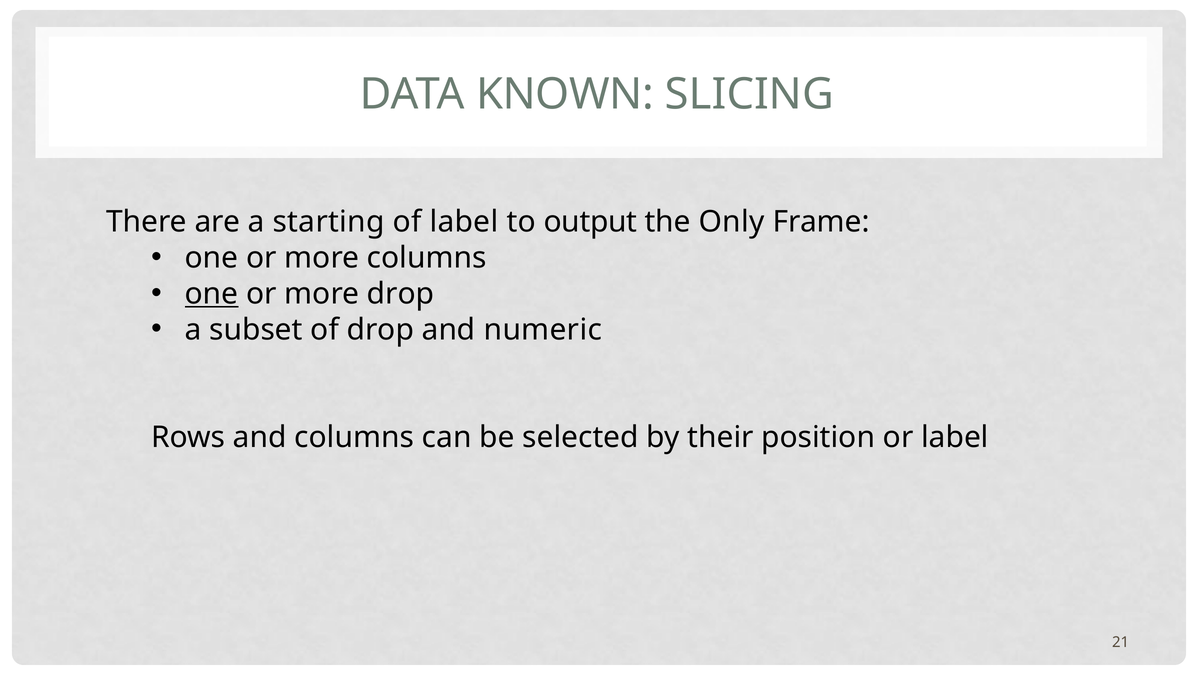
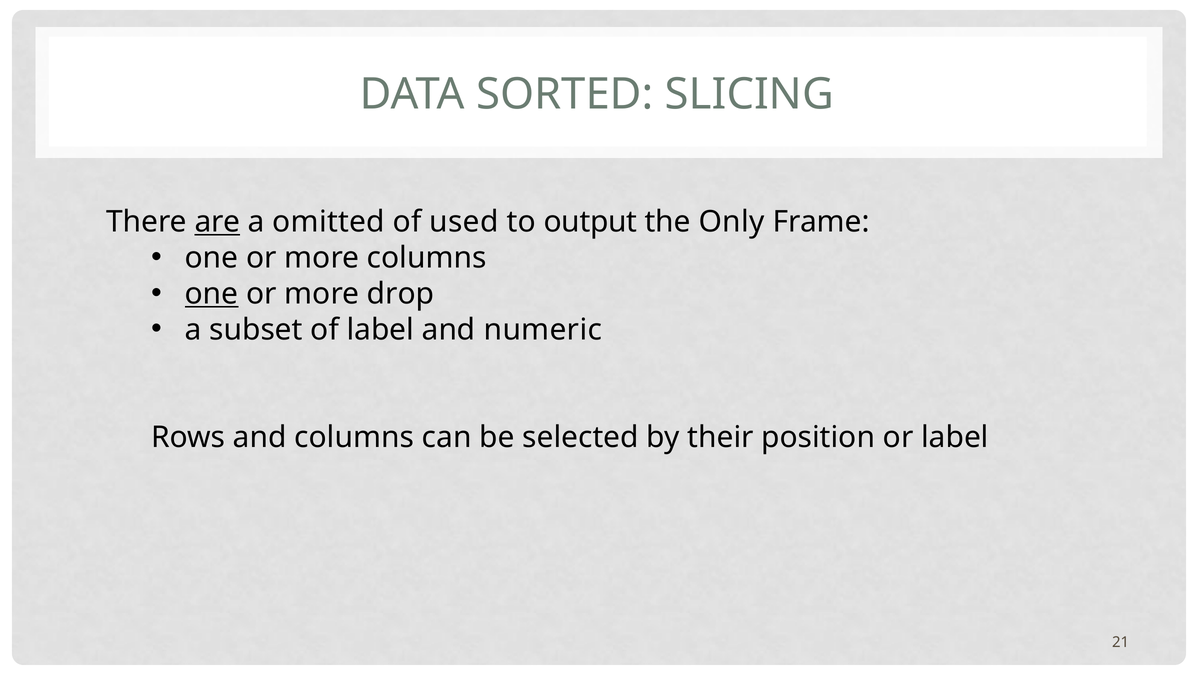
KNOWN: KNOWN -> SORTED
are underline: none -> present
starting: starting -> omitted
of label: label -> used
of drop: drop -> label
